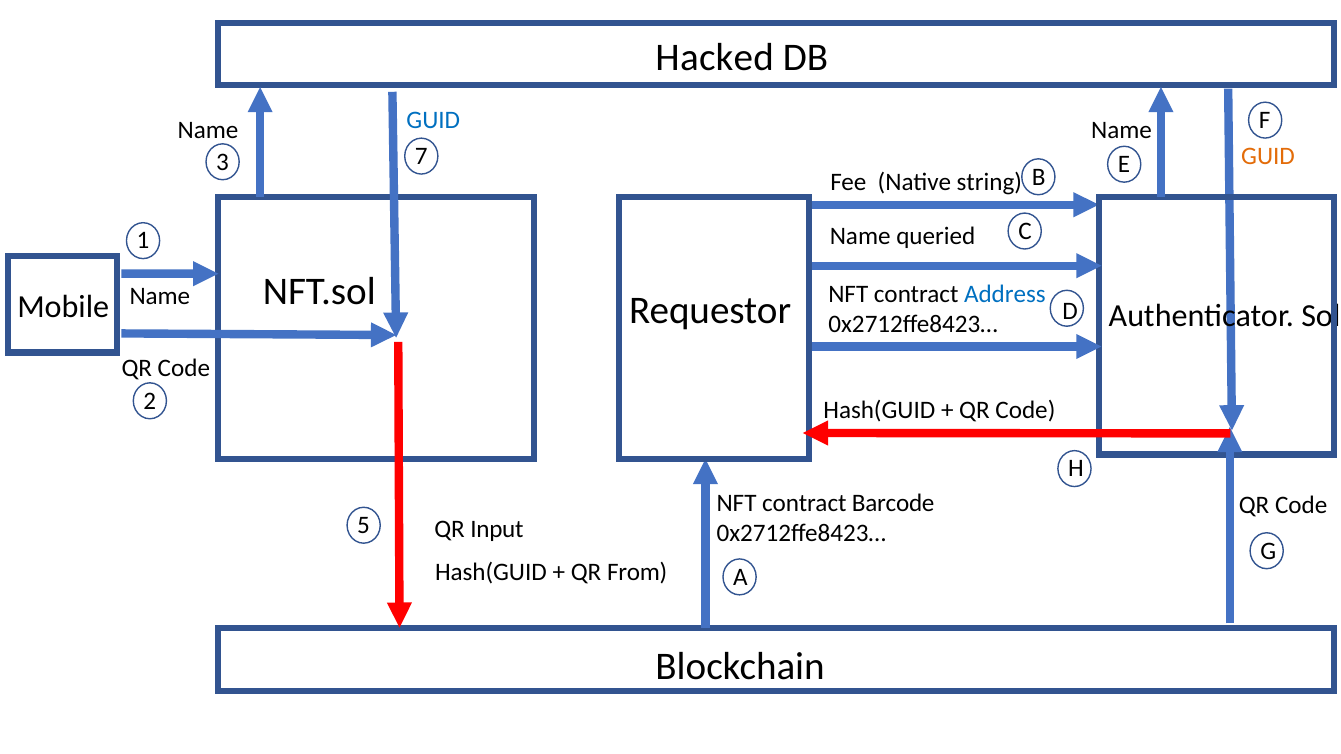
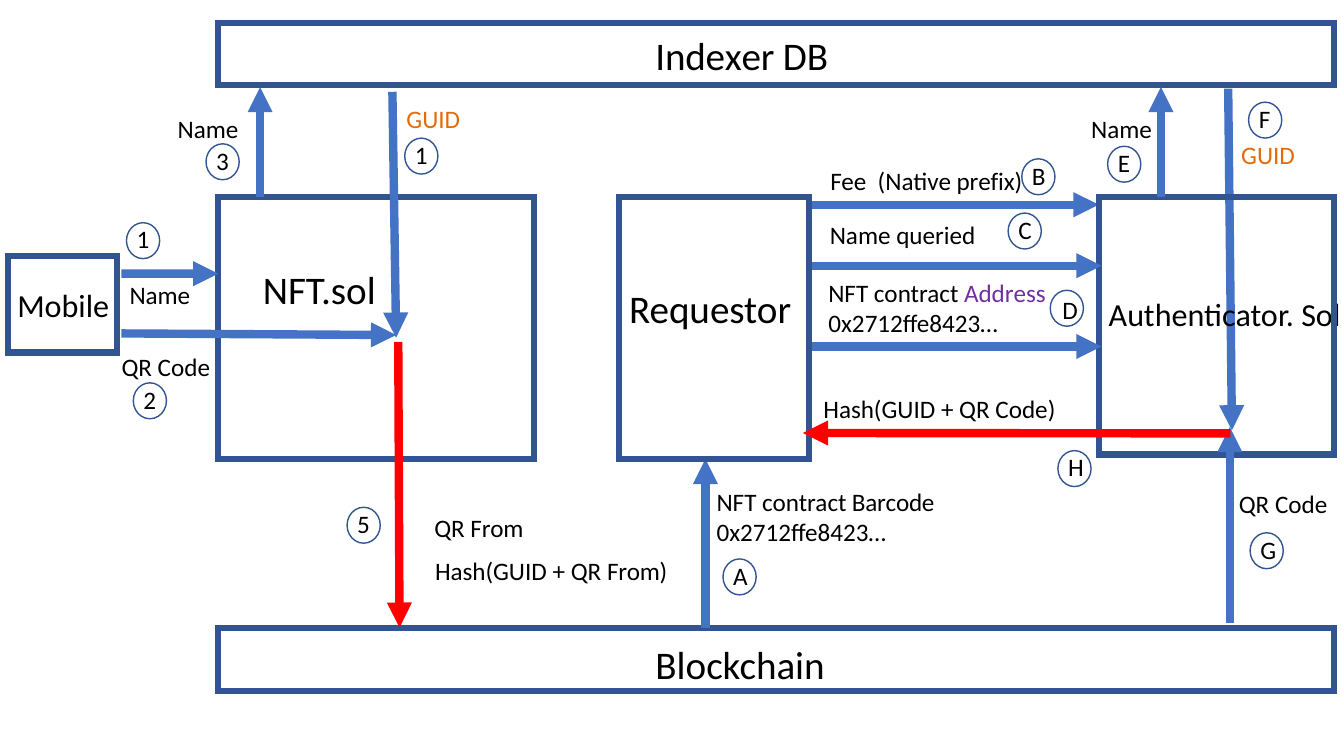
Hacked: Hacked -> Indexer
GUID at (433, 120) colour: blue -> orange
3 7: 7 -> 1
string: string -> prefix
Address colour: blue -> purple
Input at (497, 529): Input -> From
